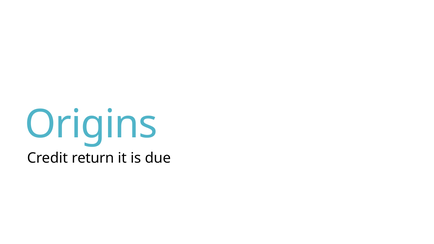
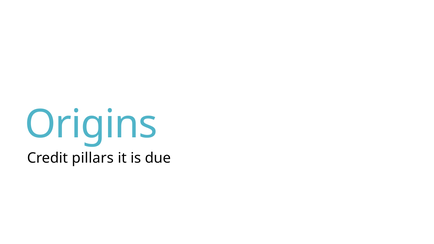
return: return -> pillars
